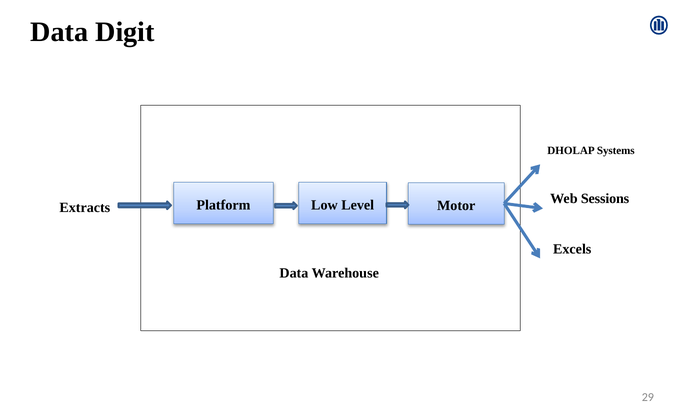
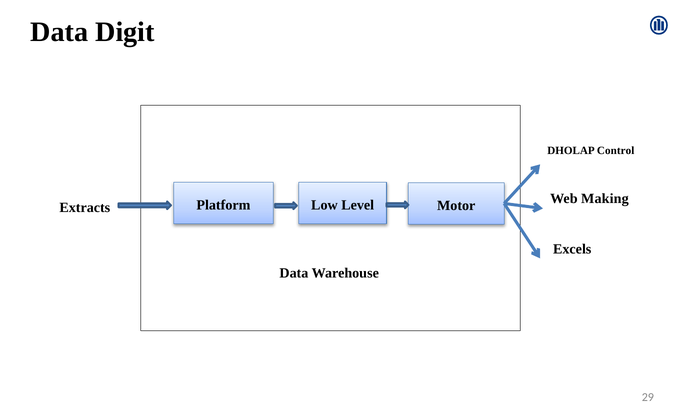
Systems: Systems -> Control
Sessions: Sessions -> Making
